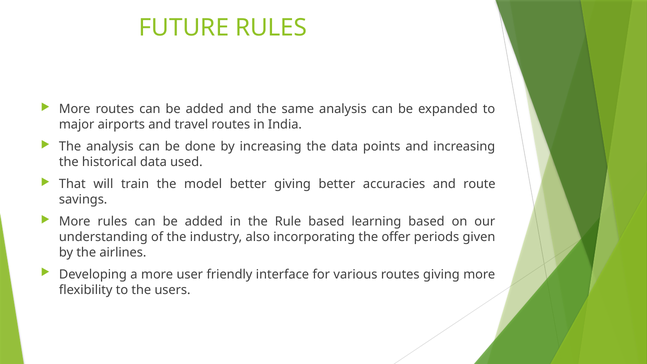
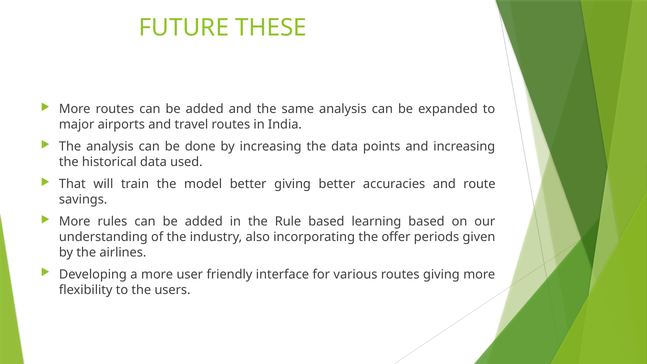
FUTURE RULES: RULES -> THESE
